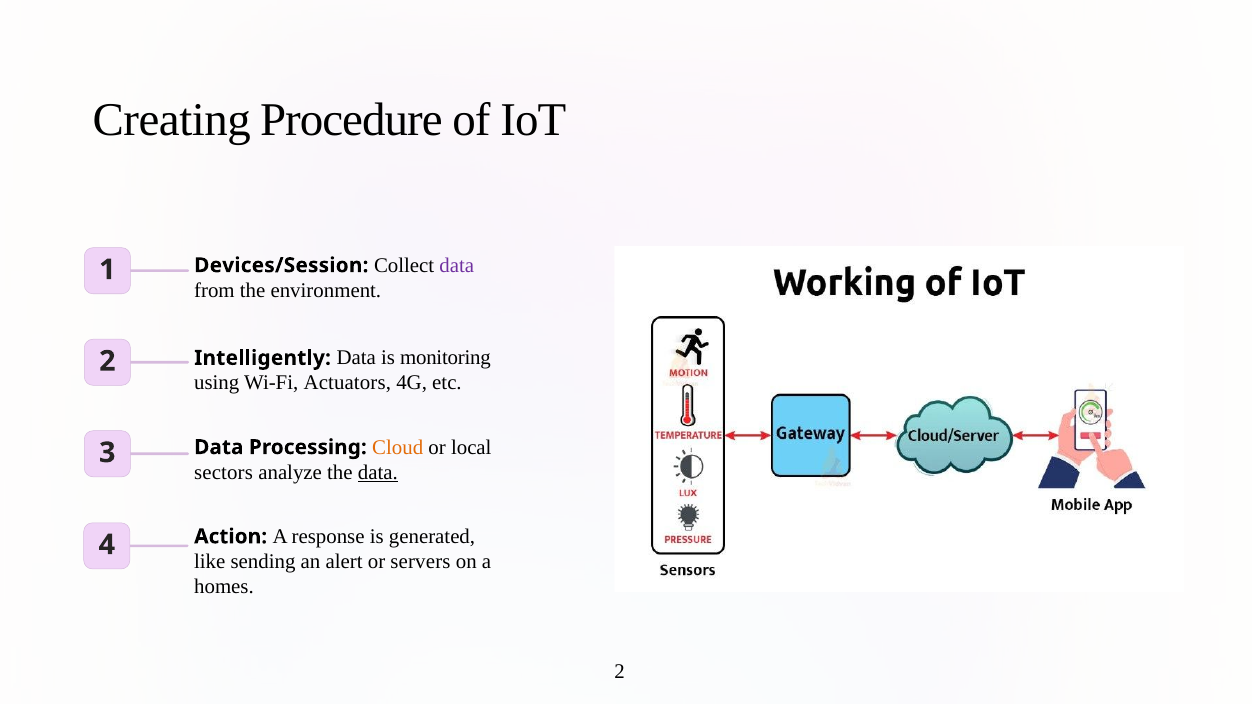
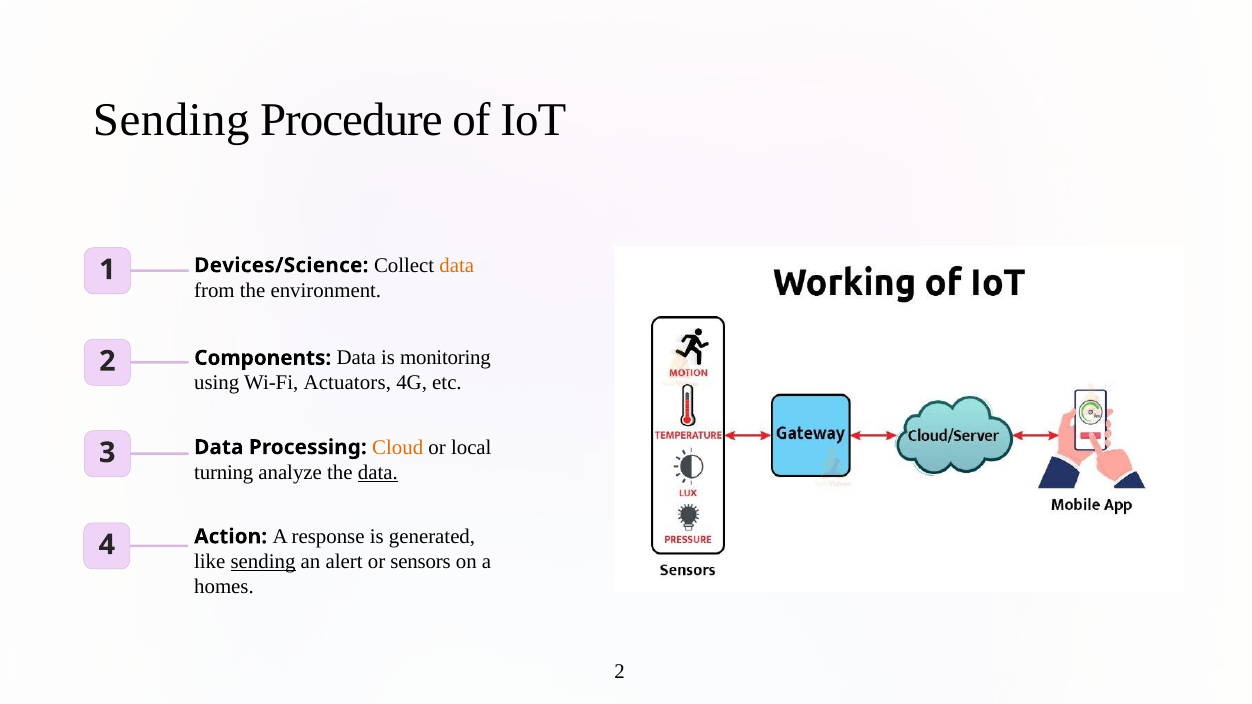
Creating at (172, 120): Creating -> Sending
Devices/Session: Devices/Session -> Devices/Science
data at (457, 265) colour: purple -> orange
Intelligently: Intelligently -> Components
sectors: sectors -> turning
sending at (263, 562) underline: none -> present
servers: servers -> sensors
